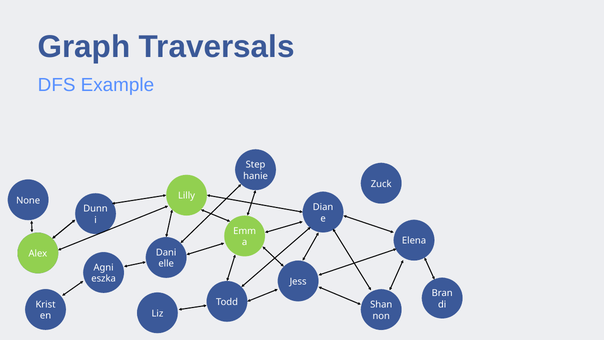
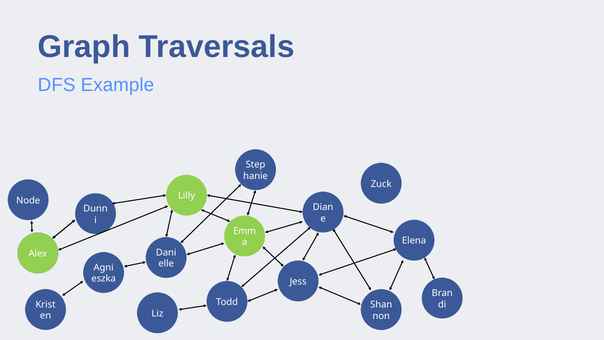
None: None -> Node
